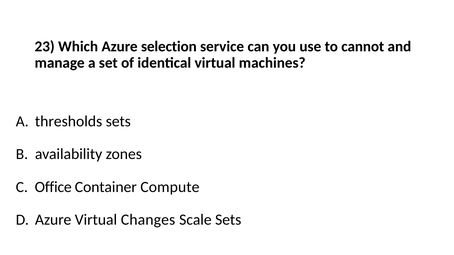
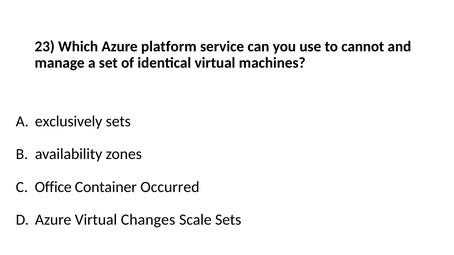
selection: selection -> platform
thresholds: thresholds -> exclusively
Compute: Compute -> Occurred
